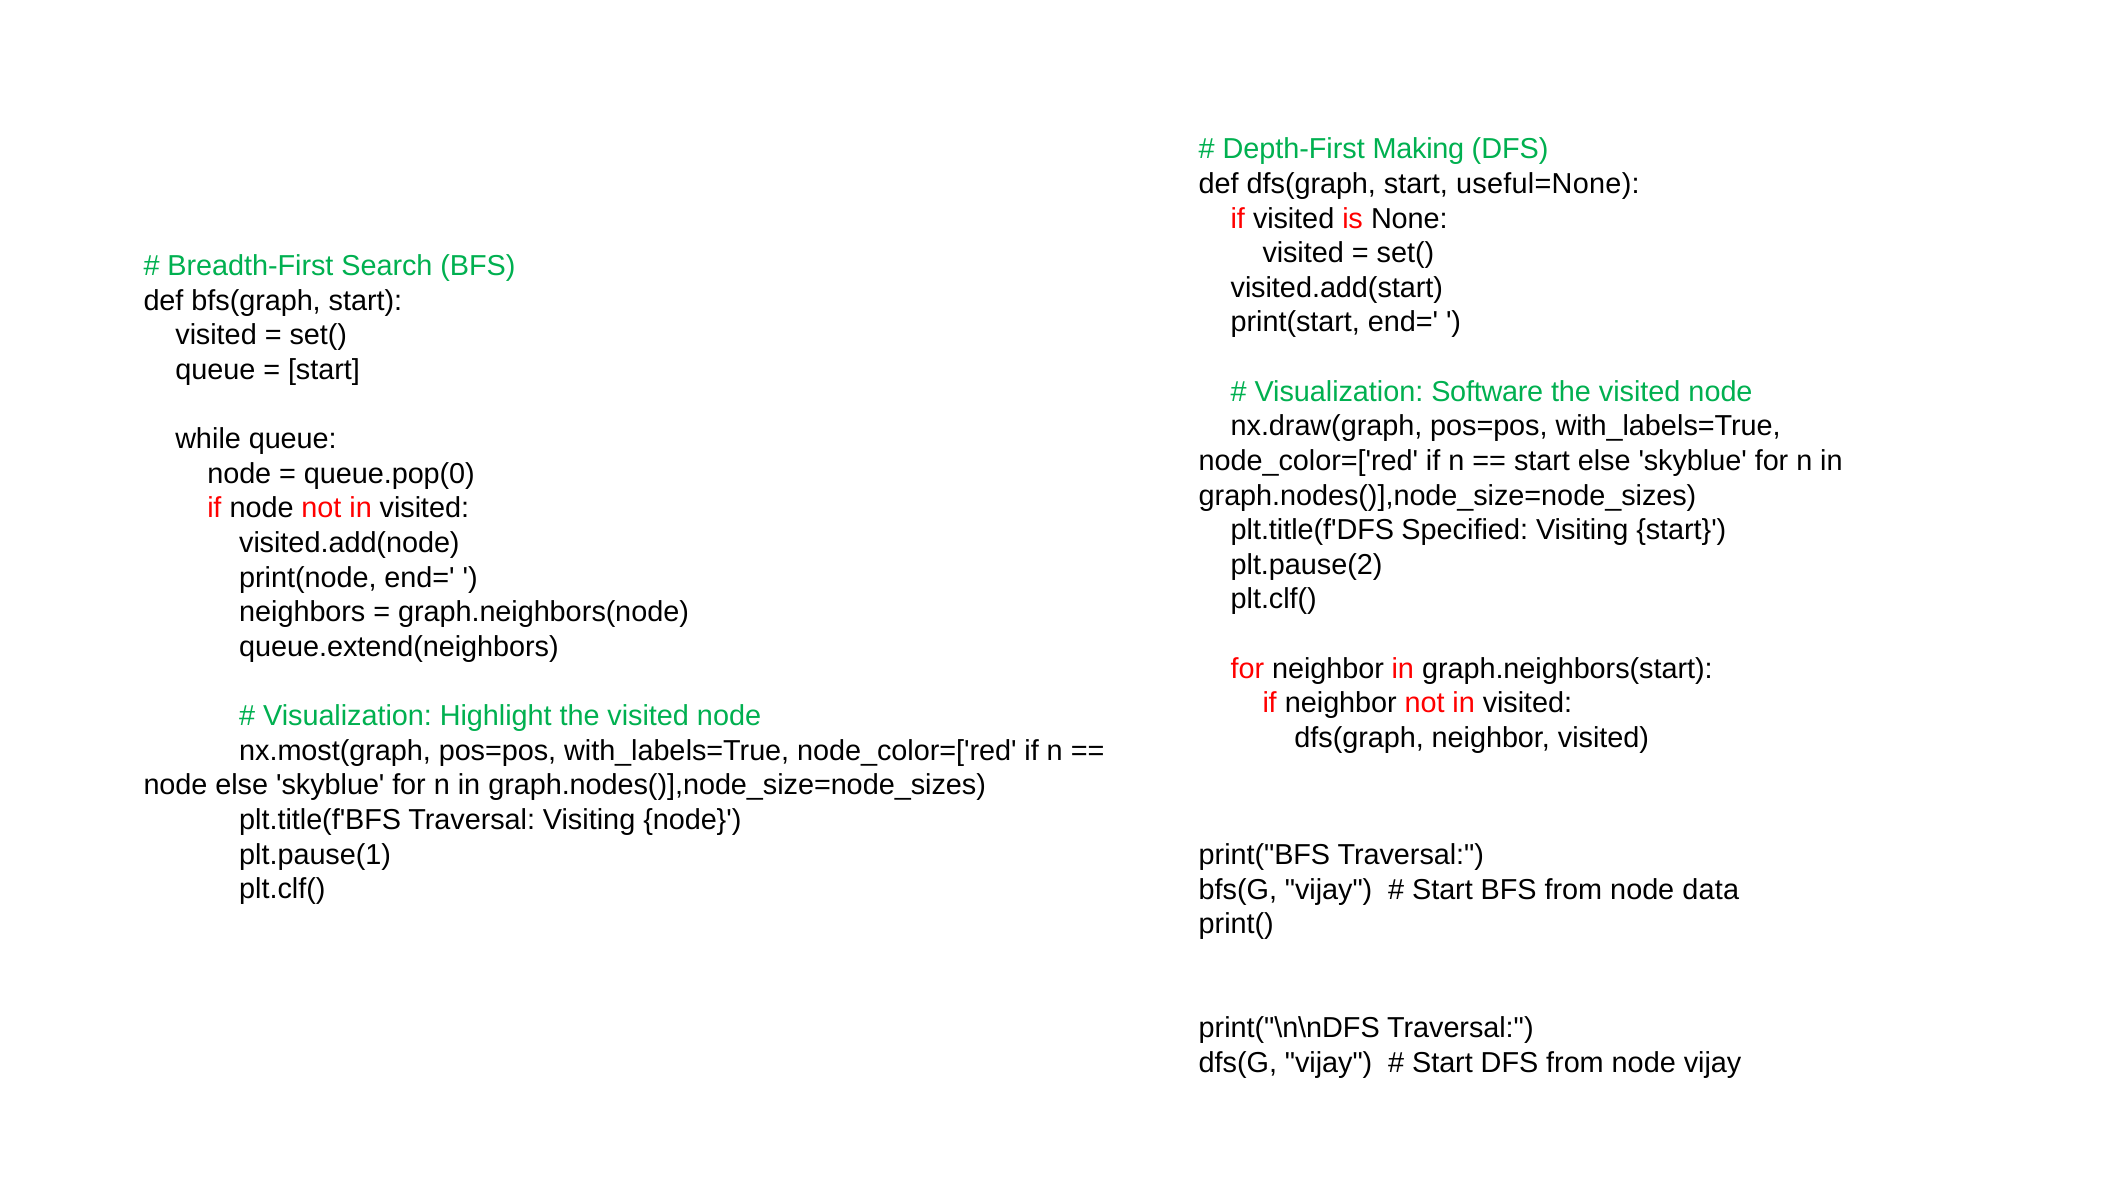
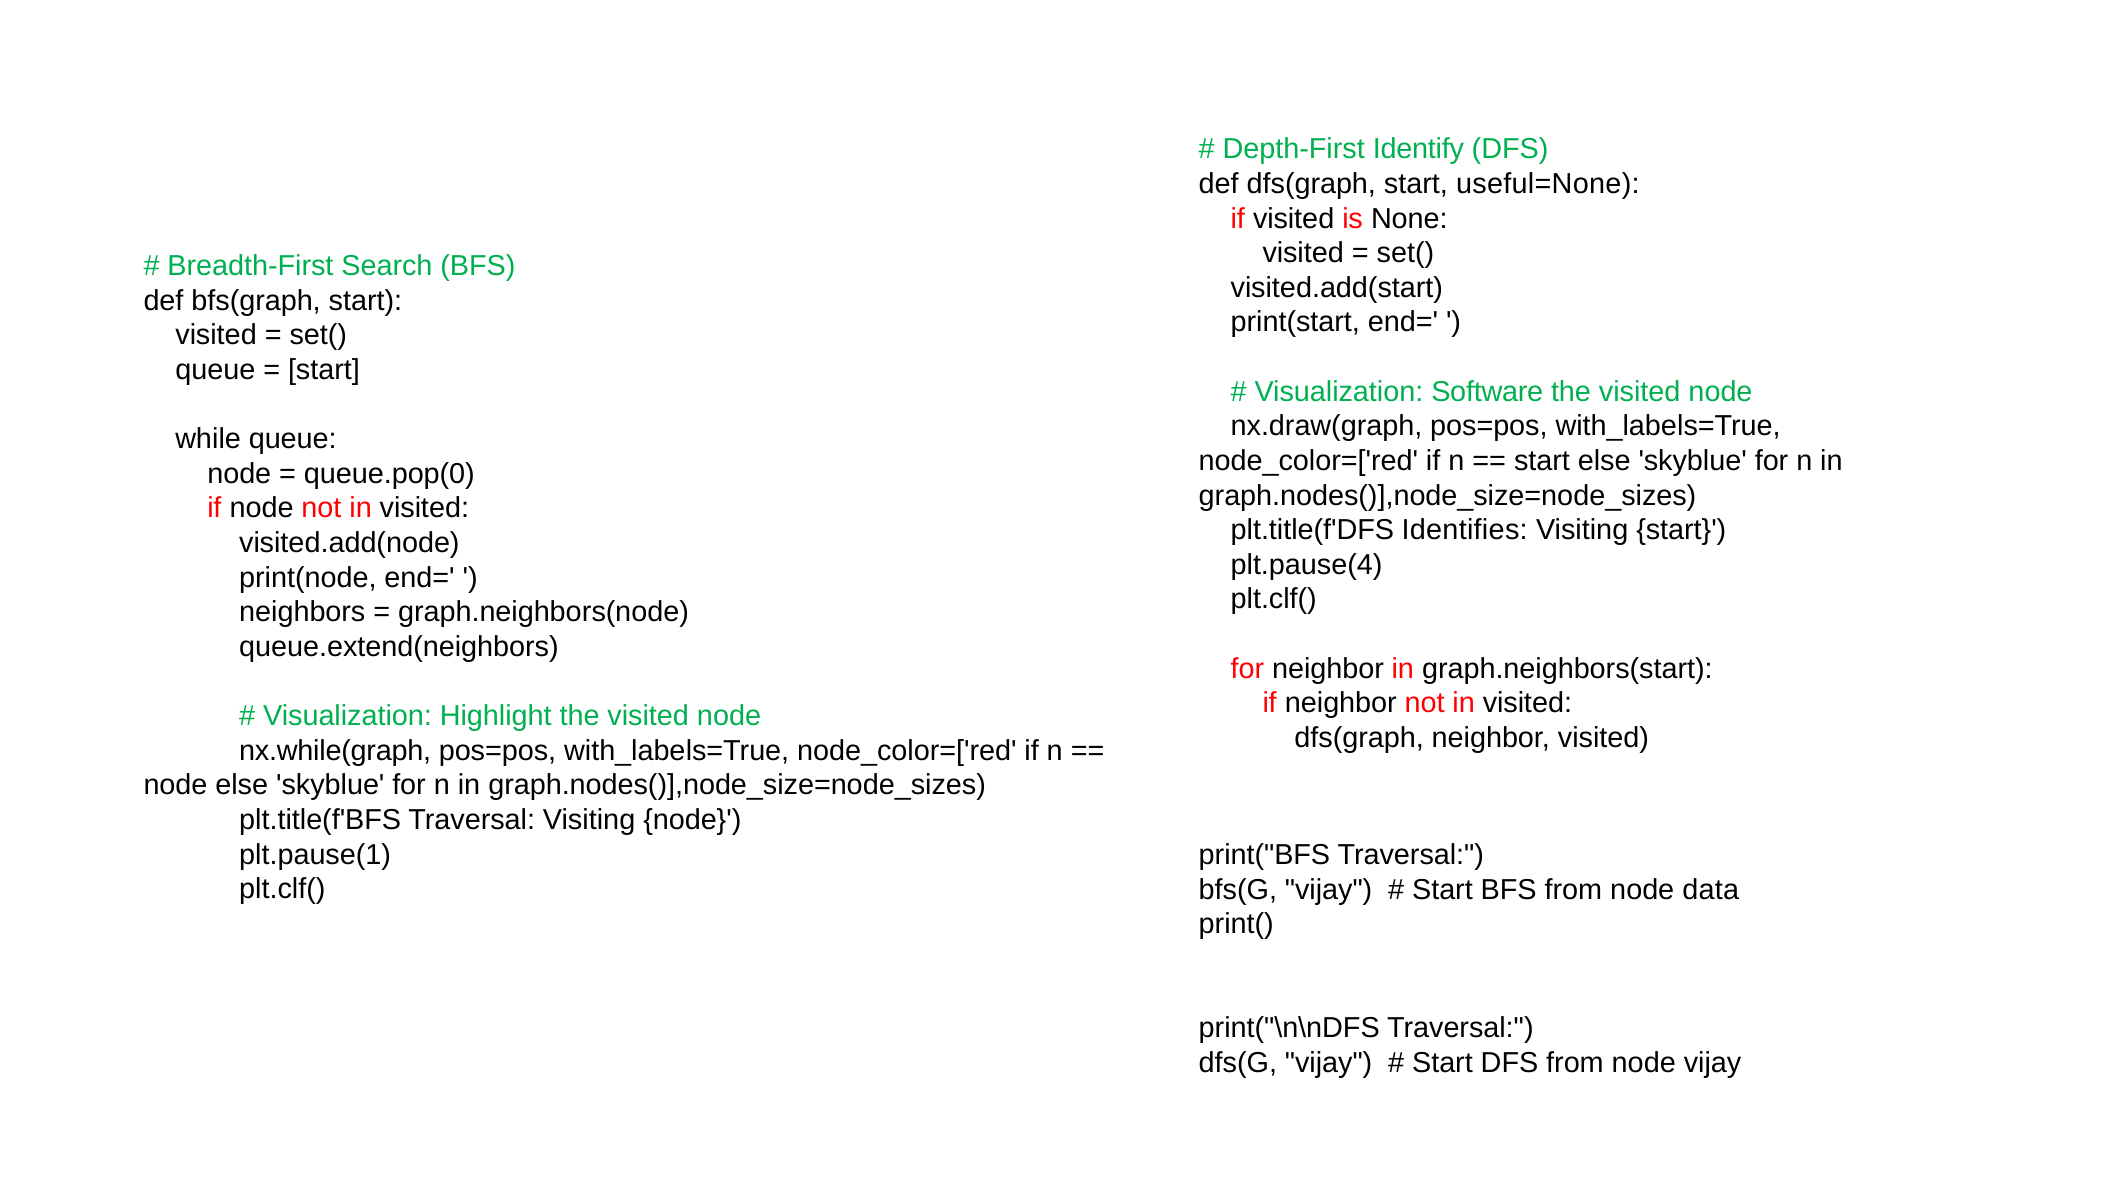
Making: Making -> Identify
Specified: Specified -> Identifies
plt.pause(2: plt.pause(2 -> plt.pause(4
nx.most(graph: nx.most(graph -> nx.while(graph
